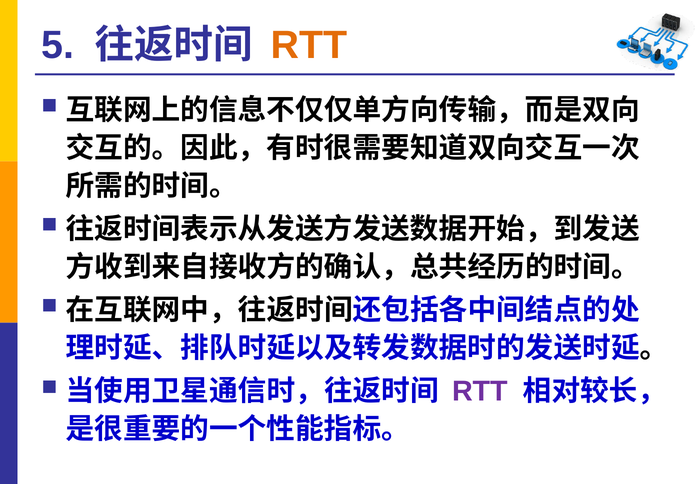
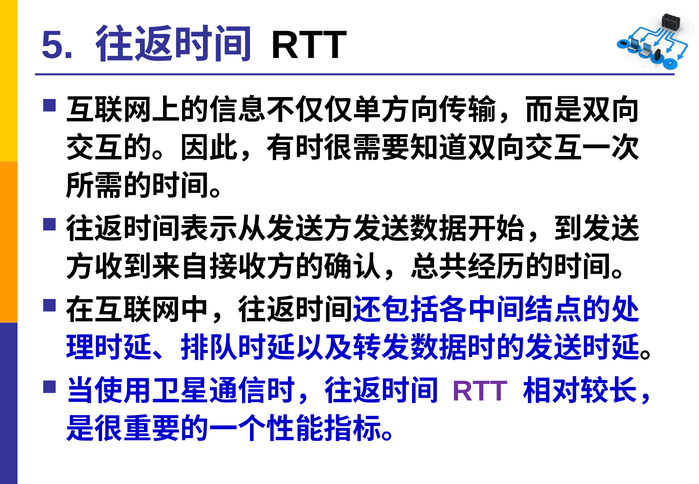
RTT at (309, 45) colour: orange -> black
